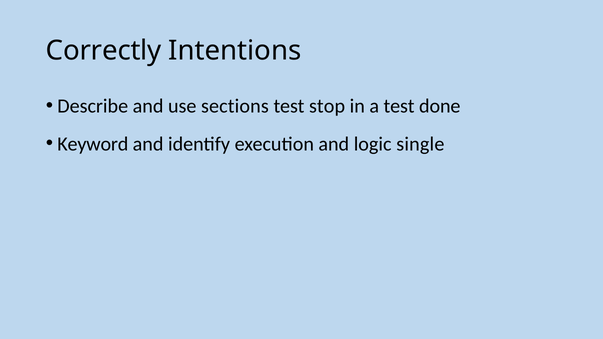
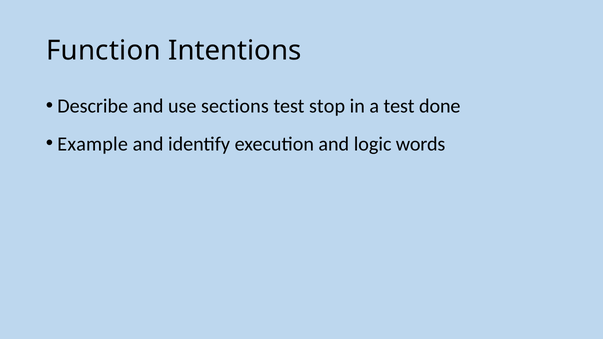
Correctly: Correctly -> Function
Keyword: Keyword -> Example
single: single -> words
